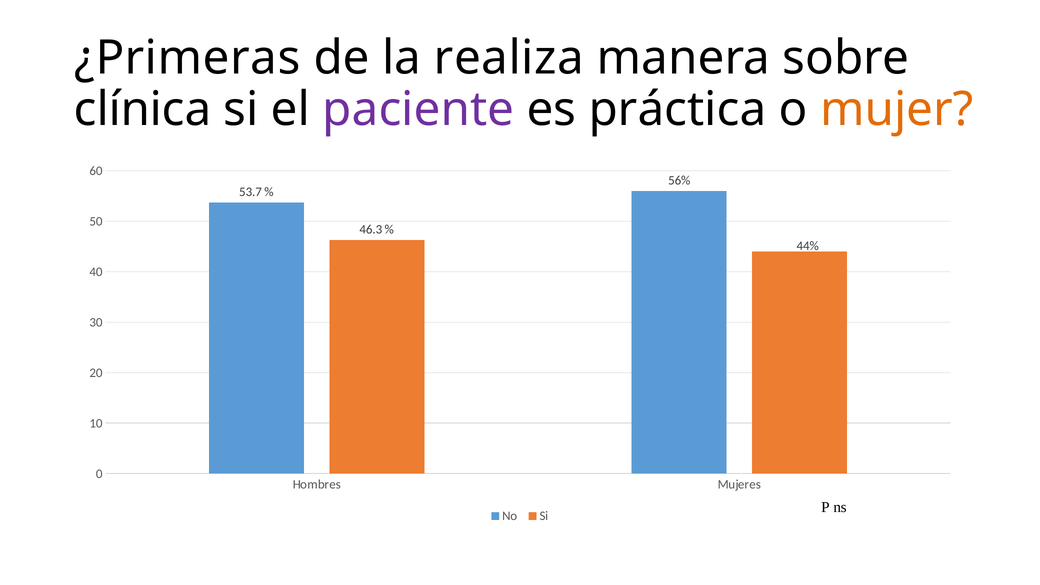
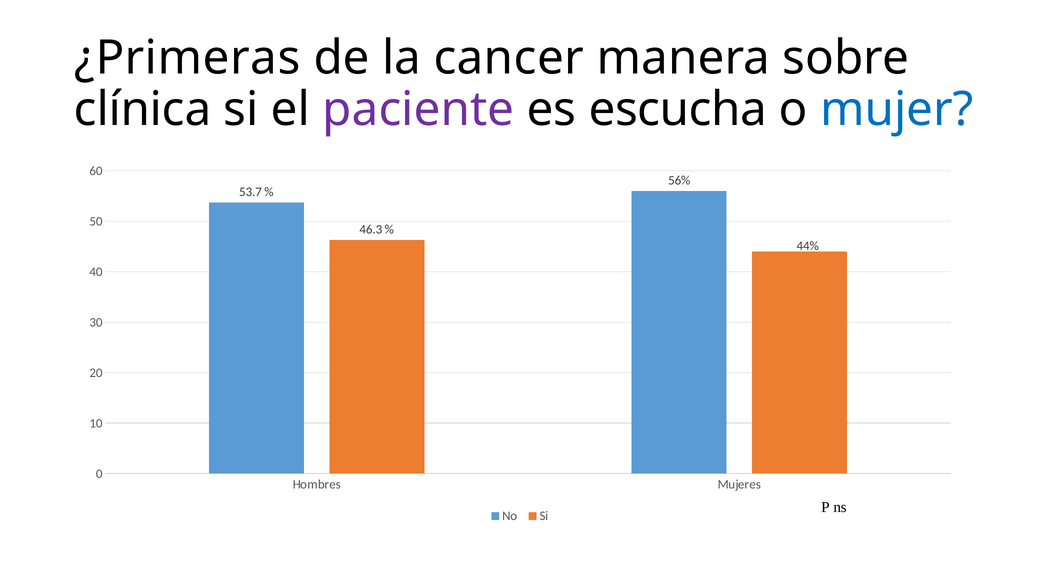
realiza: realiza -> cancer
práctica: práctica -> escucha
mujer colour: orange -> blue
